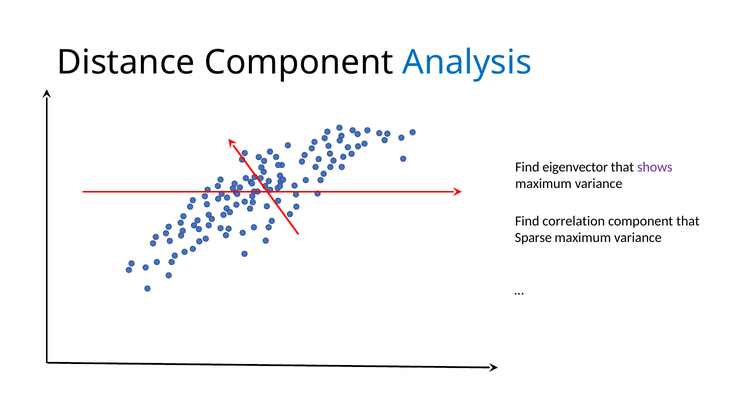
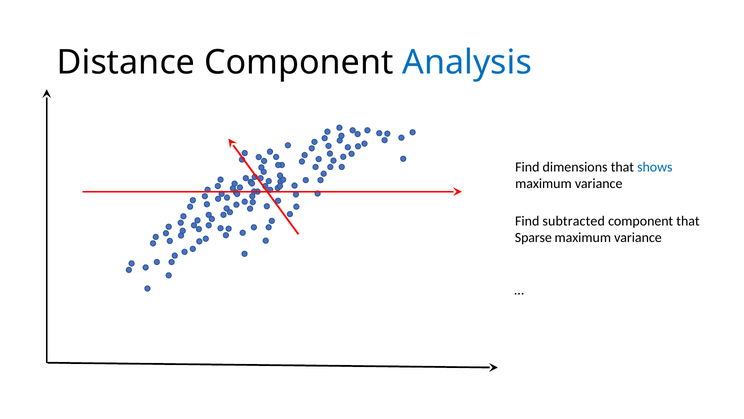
eigenvector: eigenvector -> dimensions
shows colour: purple -> blue
correlation: correlation -> subtracted
